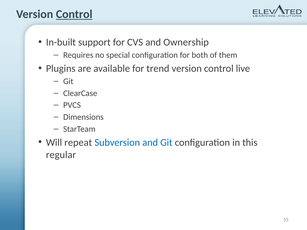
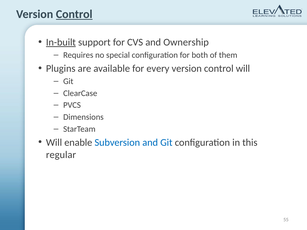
In-built underline: none -> present
trend: trend -> every
control live: live -> will
repeat: repeat -> enable
